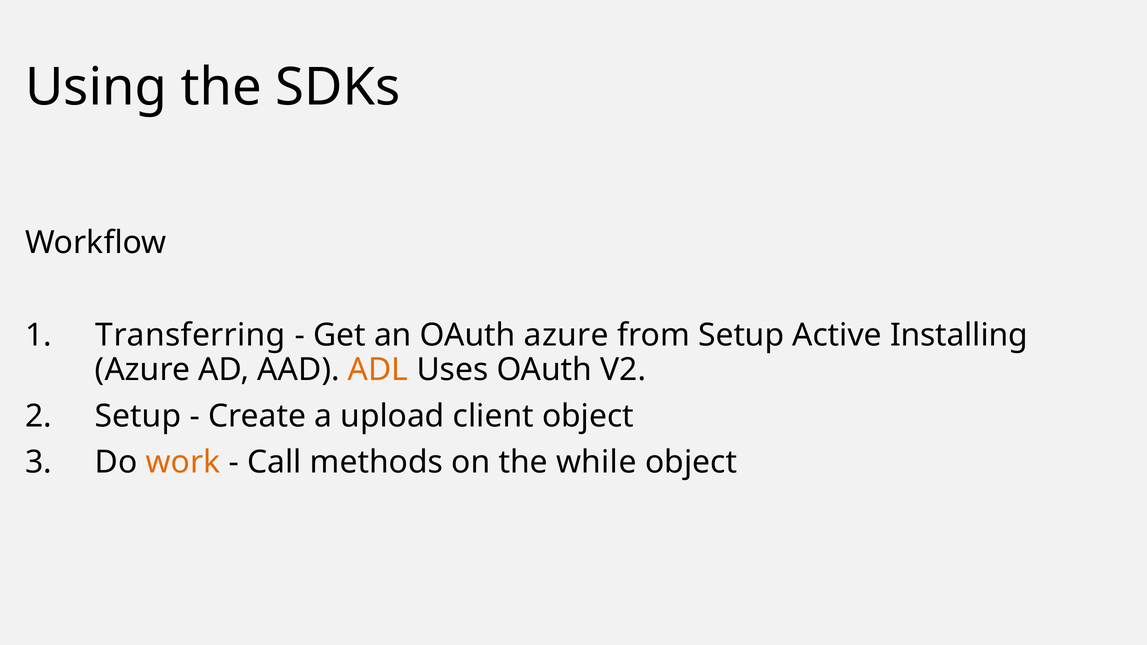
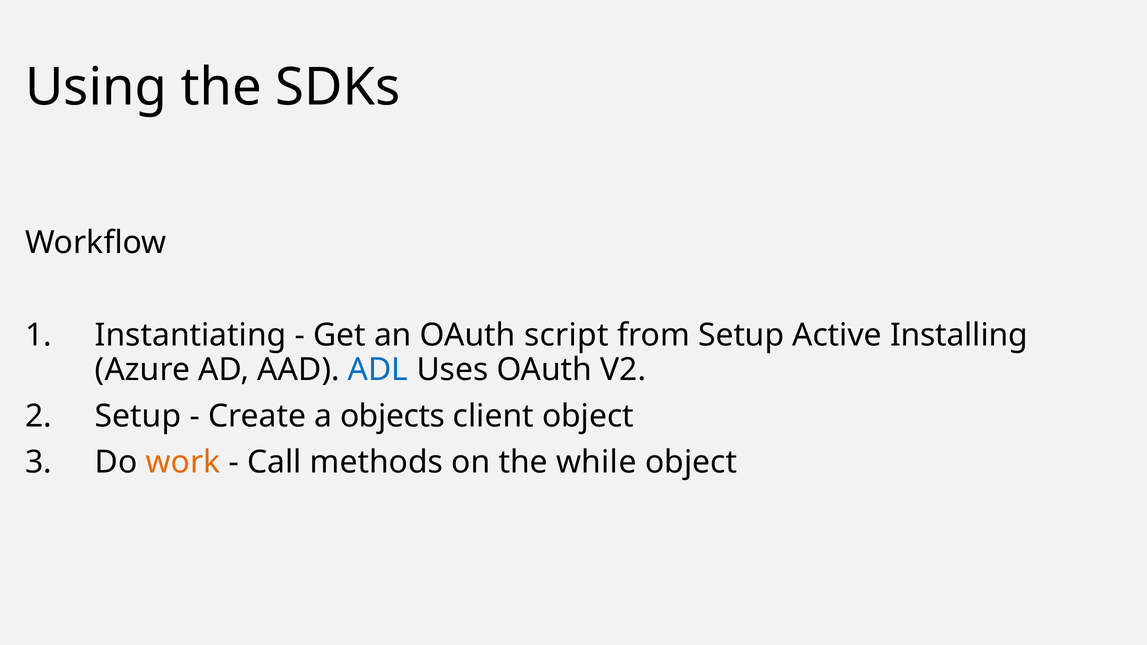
Transferring: Transferring -> Instantiating
OAuth azure: azure -> script
ADL colour: orange -> blue
upload: upload -> objects
